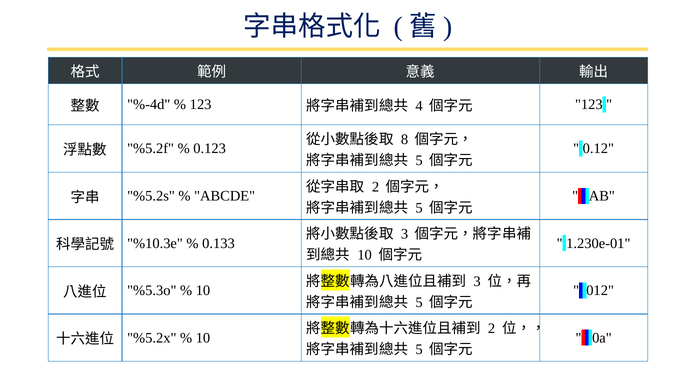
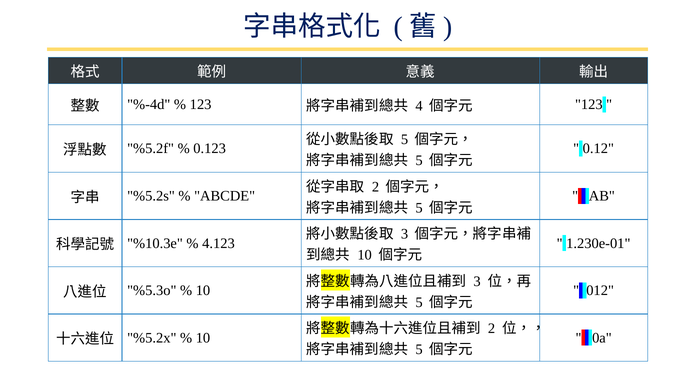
8 at (405, 140): 8 -> 5
0.133: 0.133 -> 4.123
